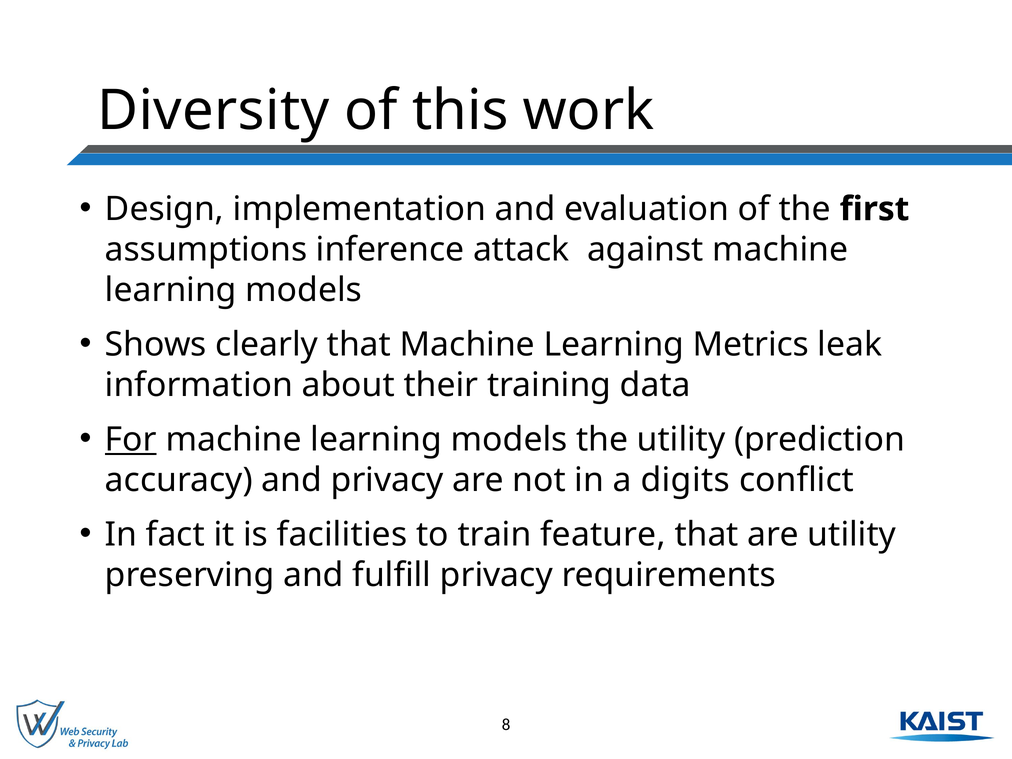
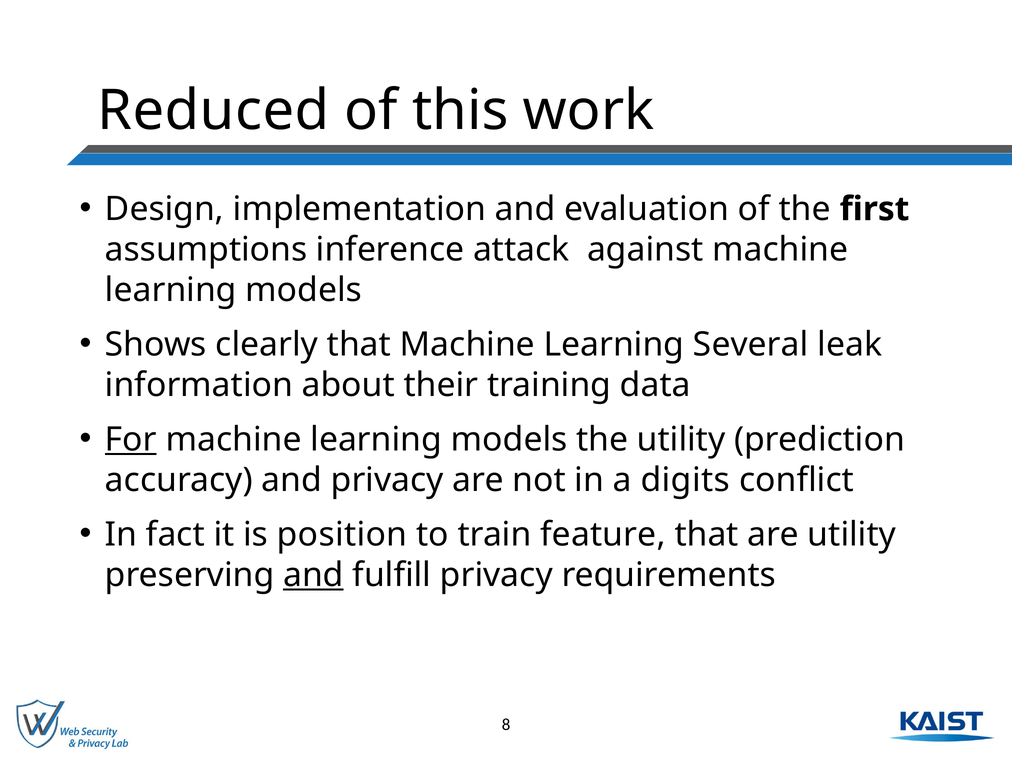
Diversity: Diversity -> Reduced
Metrics: Metrics -> Several
facilities: facilities -> position
and at (313, 575) underline: none -> present
